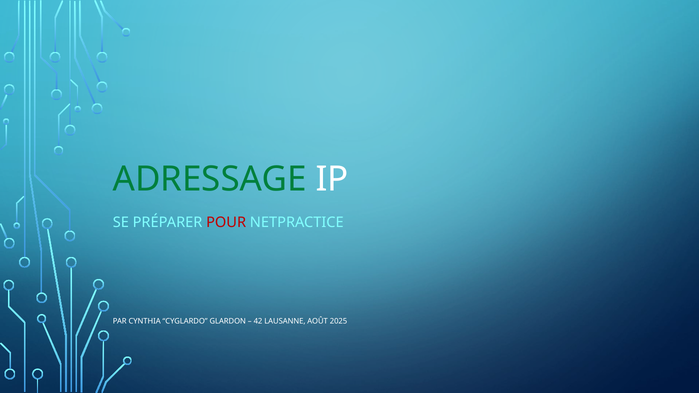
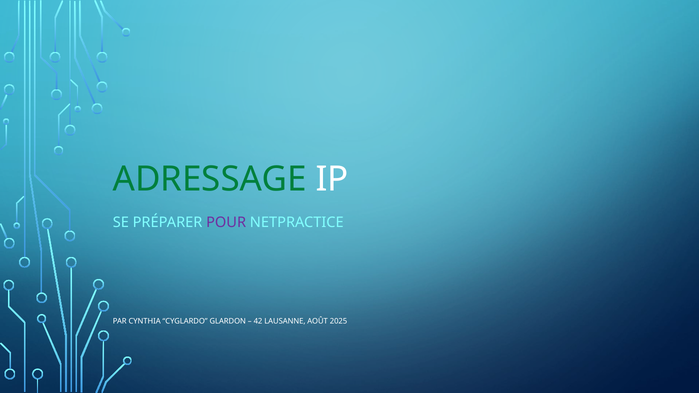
POUR colour: red -> purple
